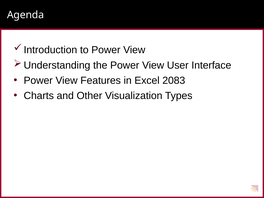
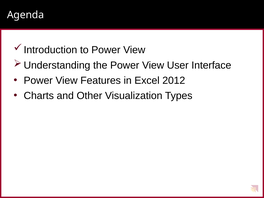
2083: 2083 -> 2012
